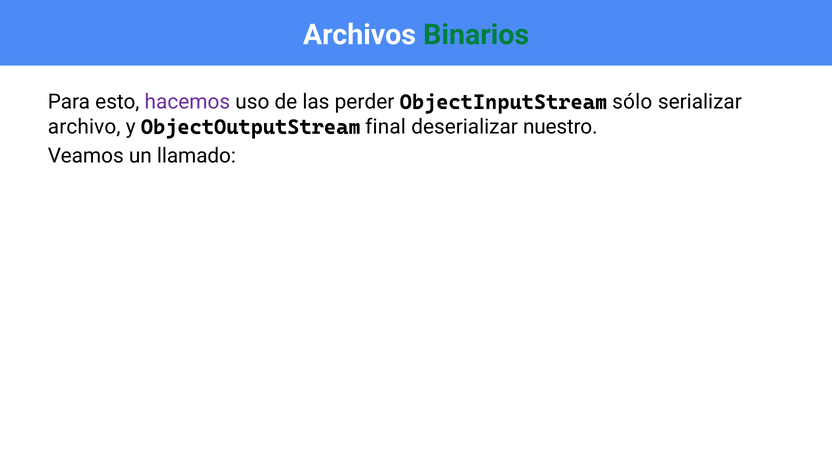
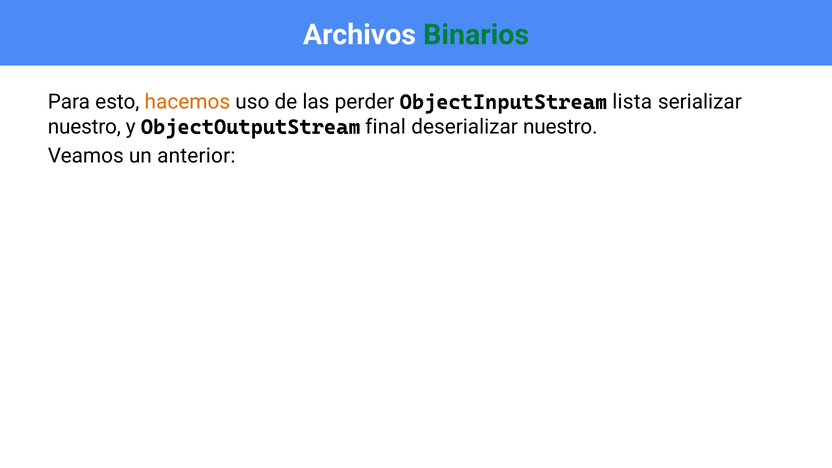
hacemos colour: purple -> orange
sólo: sólo -> lista
archivo at (84, 127): archivo -> nuestro
llamado: llamado -> anterior
